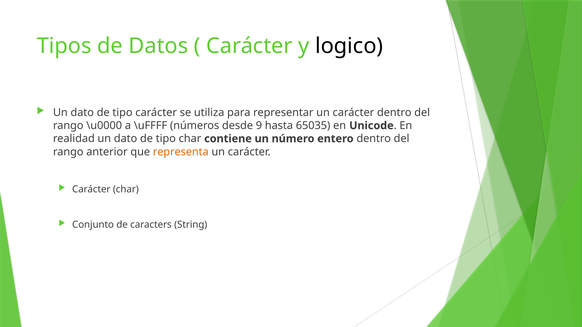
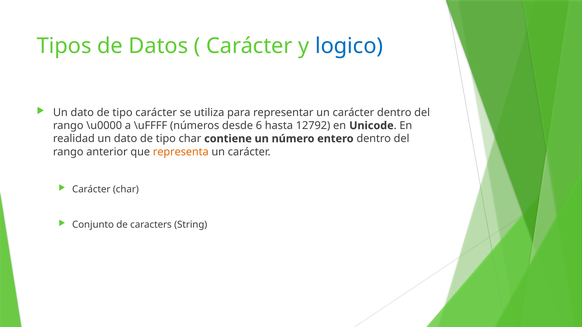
logico colour: black -> blue
9: 9 -> 6
65035: 65035 -> 12792
